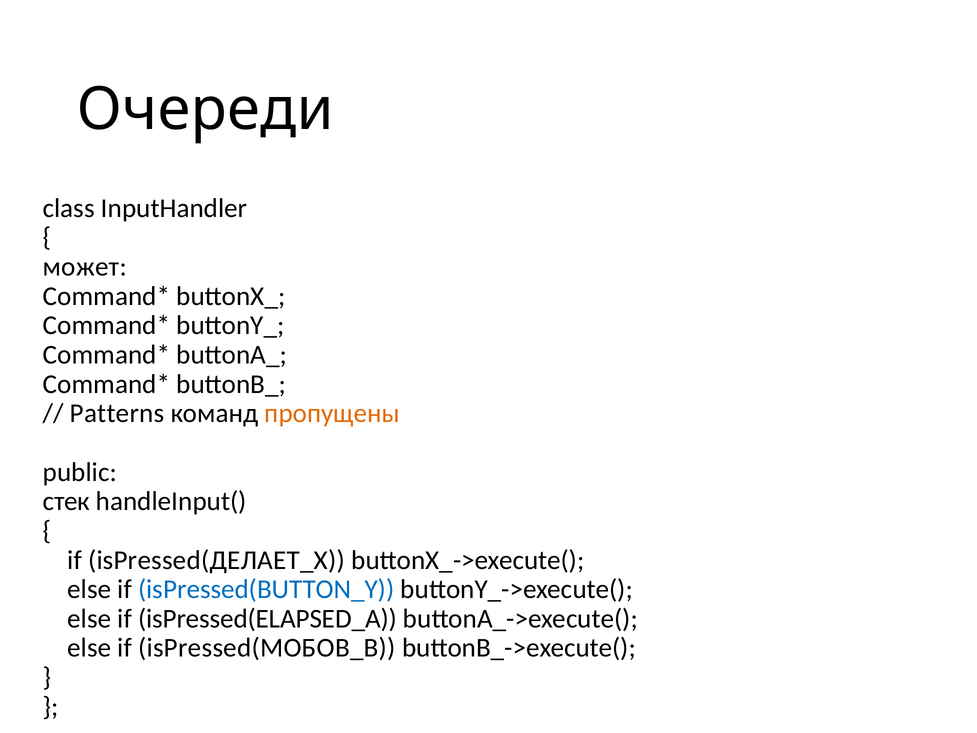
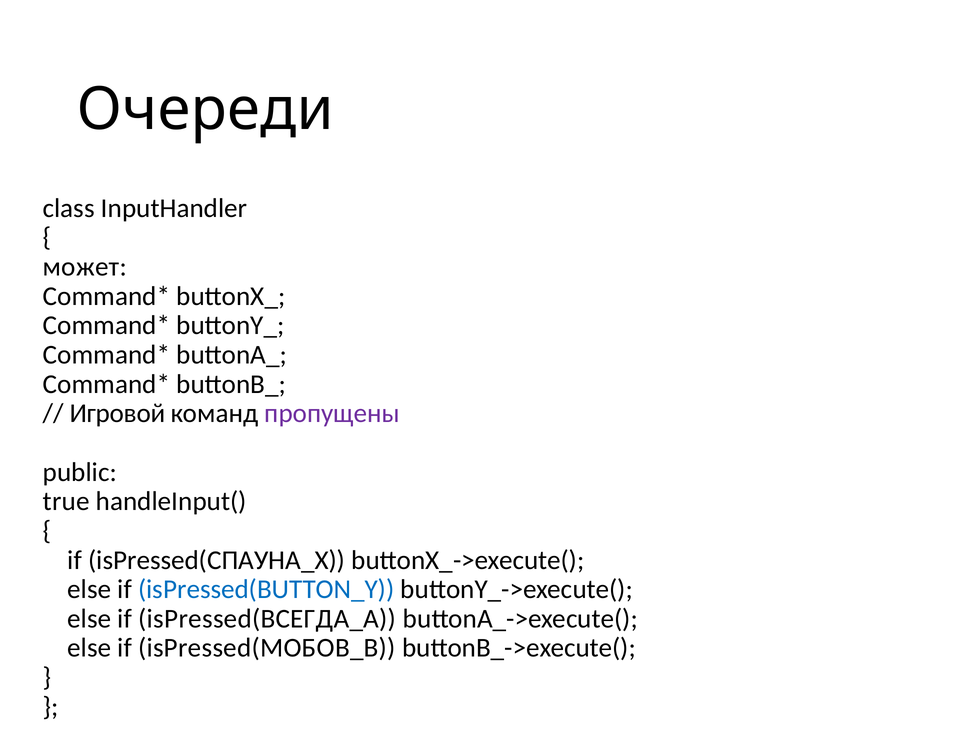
Patterns: Patterns -> Игровой
пропущены colour: orange -> purple
стек: стек -> true
isPressed(ДЕЛАЕТ_X: isPressed(ДЕЛАЕТ_X -> isPressed(СПАУНА_X
isPressed(ELAPSED_A: isPressed(ELAPSED_A -> isPressed(ВСЕГДА_A
